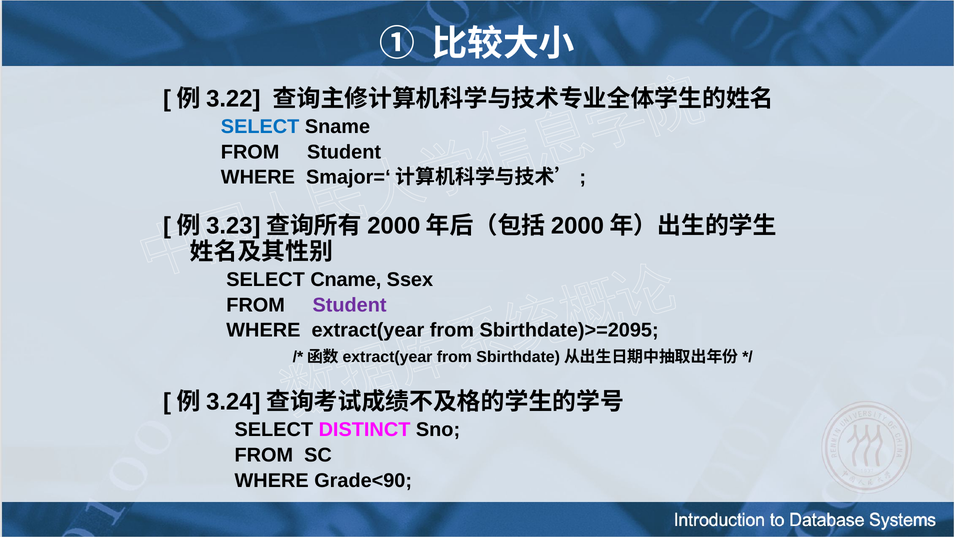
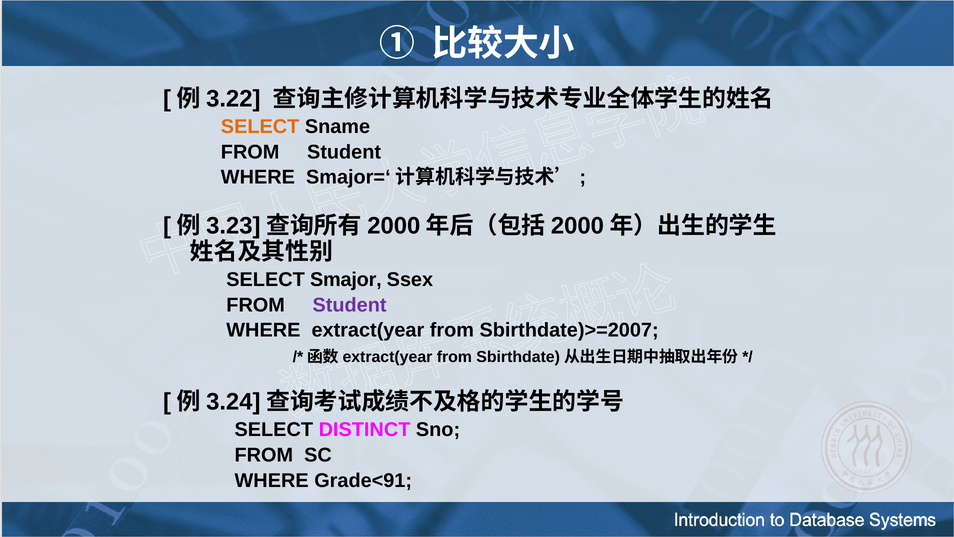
SELECT at (260, 126) colour: blue -> orange
Cname: Cname -> Smajor
Sbirthdate)>=2095: Sbirthdate)>=2095 -> Sbirthdate)>=2007
Grade<90: Grade<90 -> Grade<91
